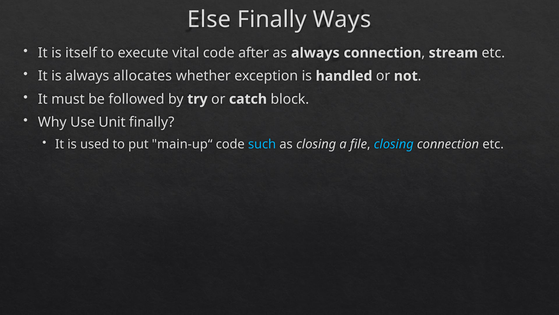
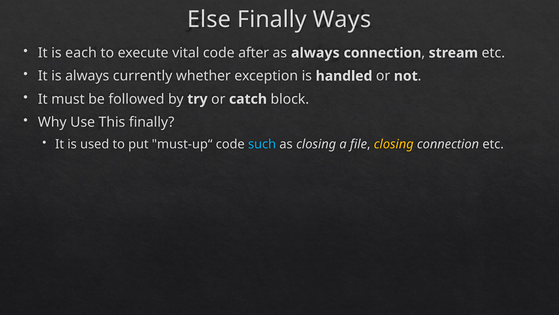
itself: itself -> each
allocates: allocates -> currently
Unit: Unit -> This
main-up“: main-up“ -> must-up“
closing at (394, 144) colour: light blue -> yellow
